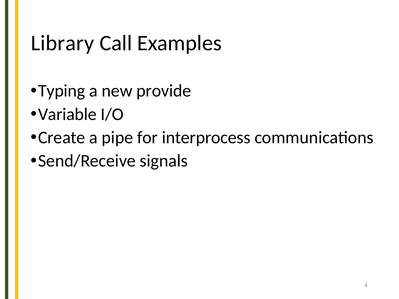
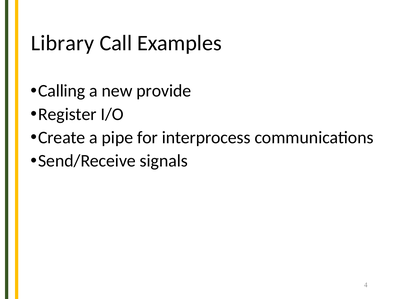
Typing: Typing -> Calling
Variable: Variable -> Register
